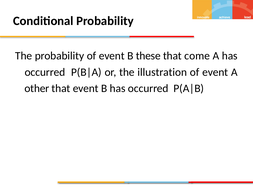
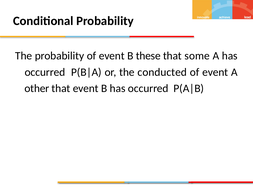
come: come -> some
illustration: illustration -> conducted
